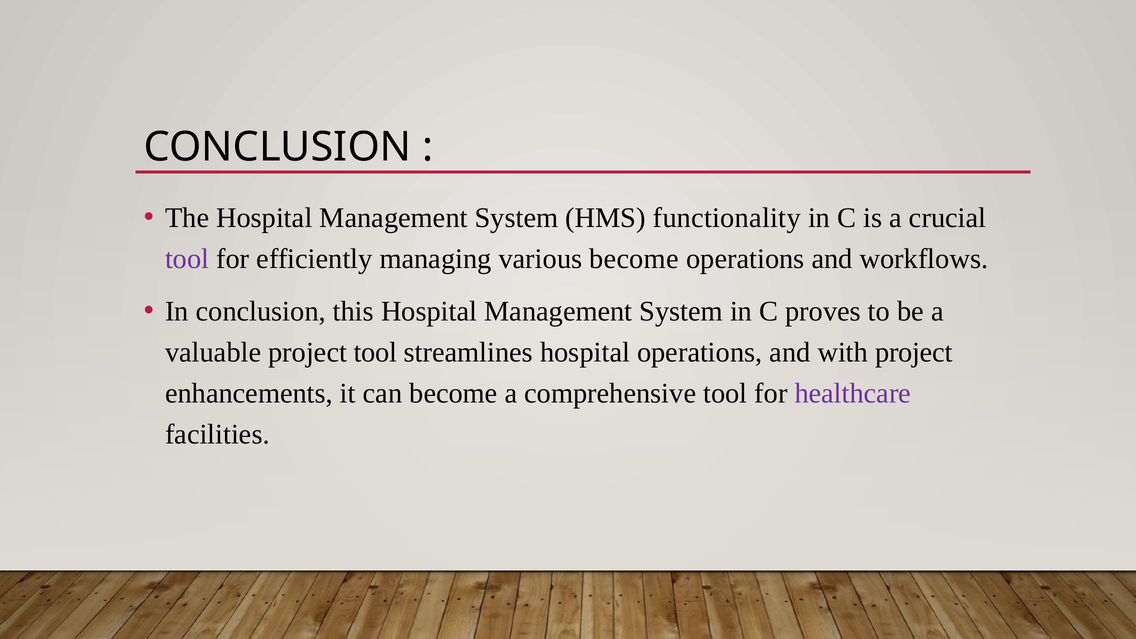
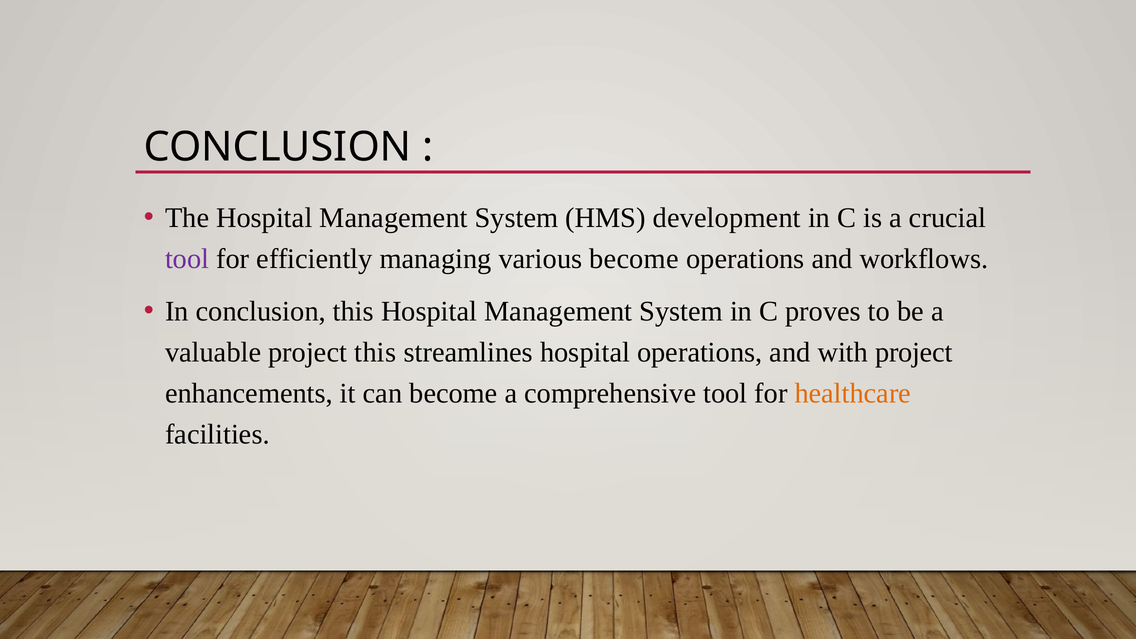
functionality: functionality -> development
project tool: tool -> this
healthcare colour: purple -> orange
